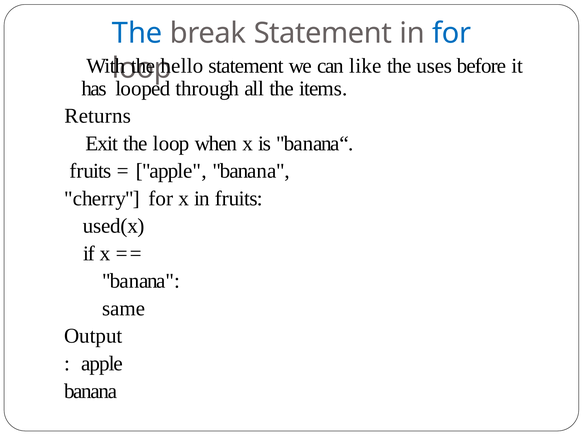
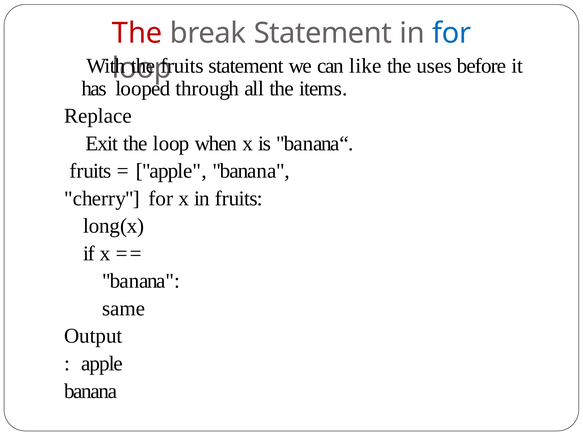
The at (137, 33) colour: blue -> red
hello at (182, 66): hello -> fruits
Returns: Returns -> Replace
used(x: used(x -> long(x
